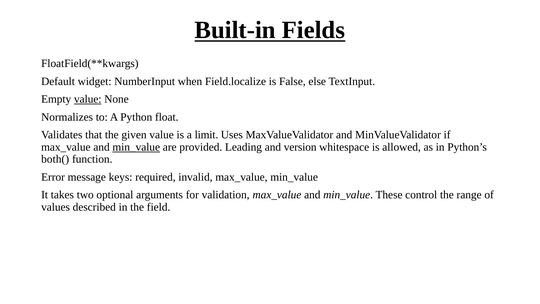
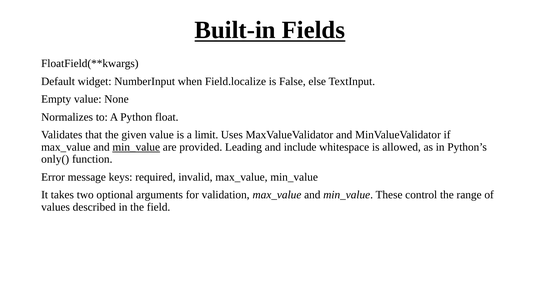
value at (88, 99) underline: present -> none
version: version -> include
both(: both( -> only(
